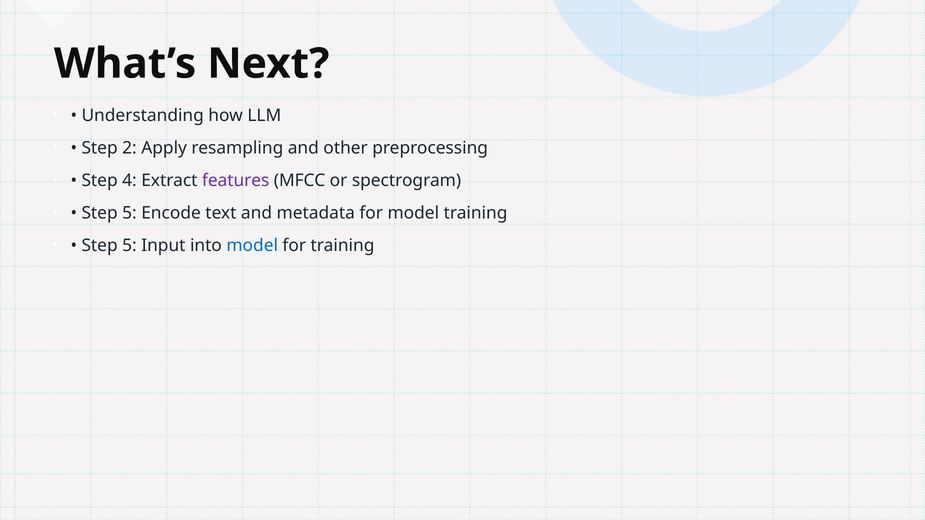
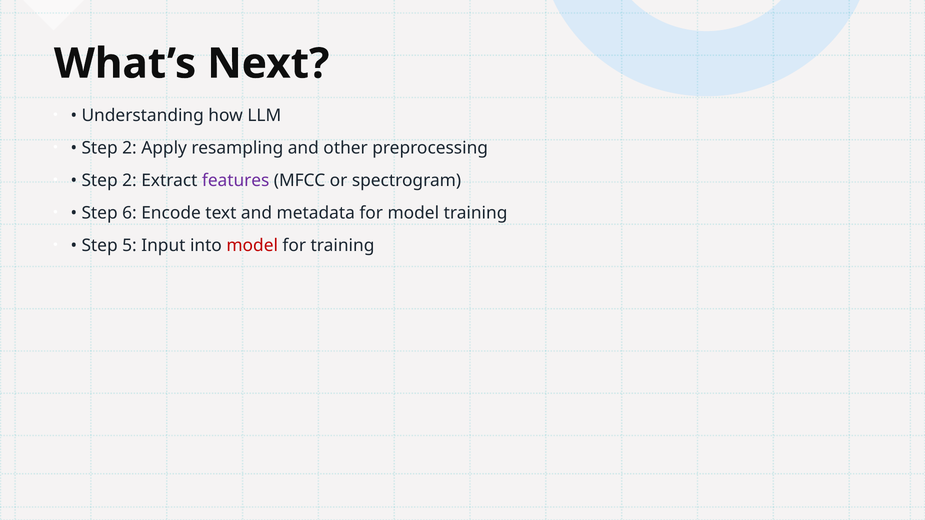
4 at (129, 181): 4 -> 2
5 at (129, 213): 5 -> 6
model at (252, 246) colour: blue -> red
